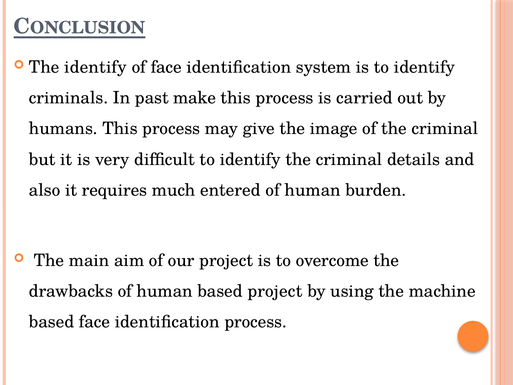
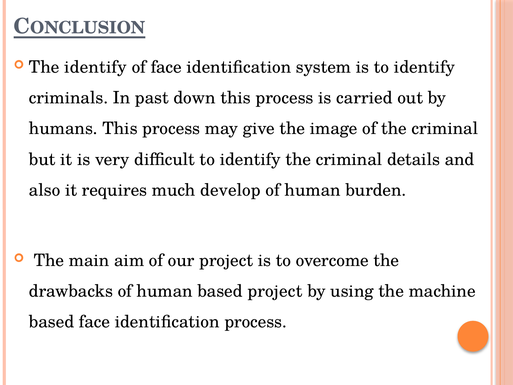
make: make -> down
entered: entered -> develop
